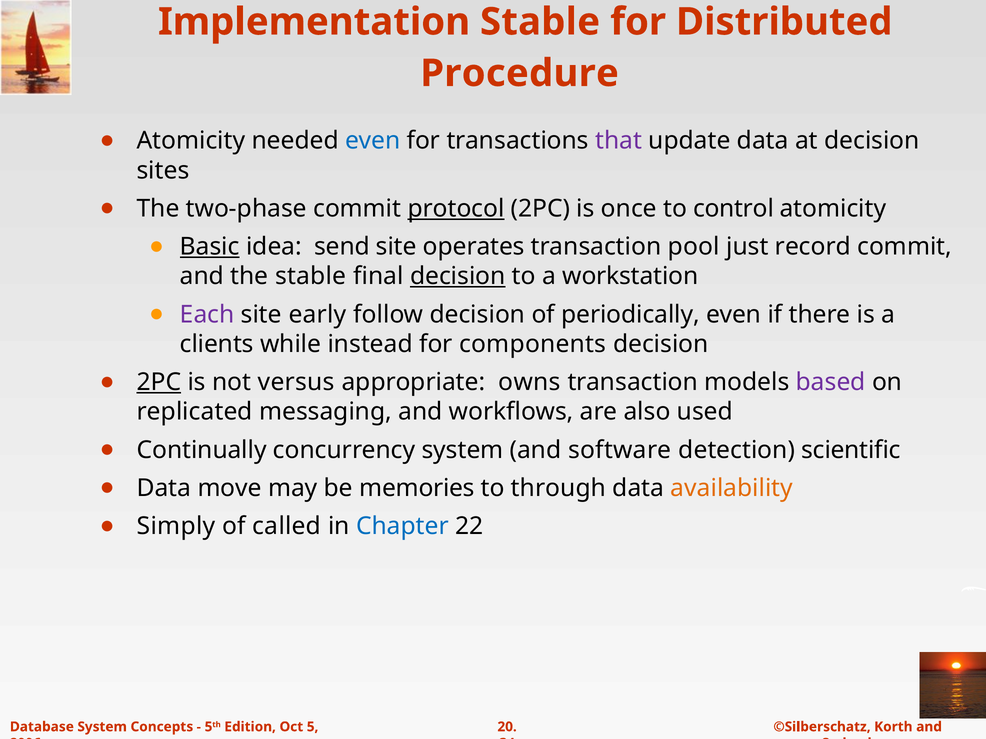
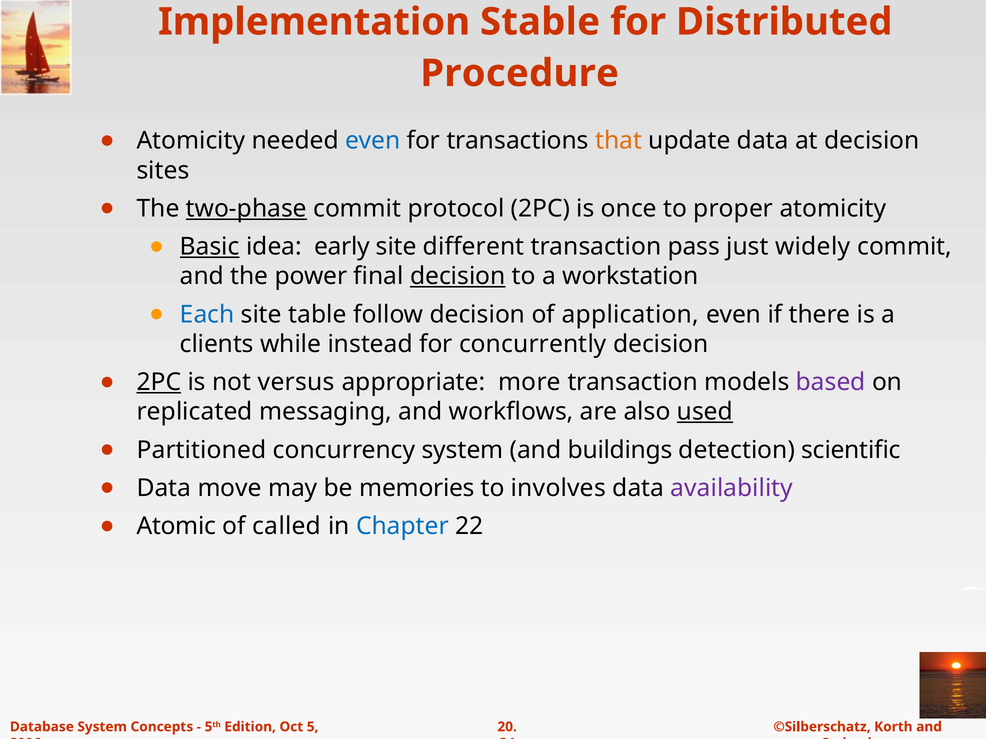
that colour: purple -> orange
two-phase underline: none -> present
protocol underline: present -> none
control: control -> proper
send: send -> early
operates: operates -> different
pool: pool -> pass
record: record -> widely
the stable: stable -> power
Each colour: purple -> blue
early: early -> table
periodically: periodically -> application
components: components -> concurrently
owns: owns -> more
used underline: none -> present
Continually: Continually -> Partitioned
software: software -> buildings
through: through -> involves
availability colour: orange -> purple
Simply: Simply -> Atomic
